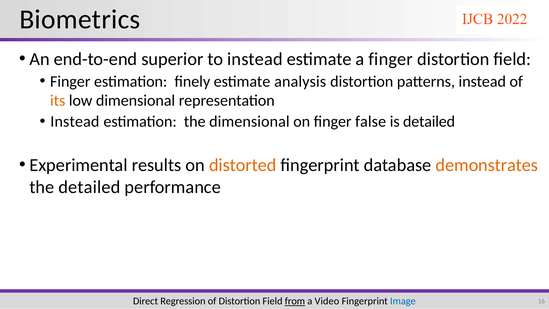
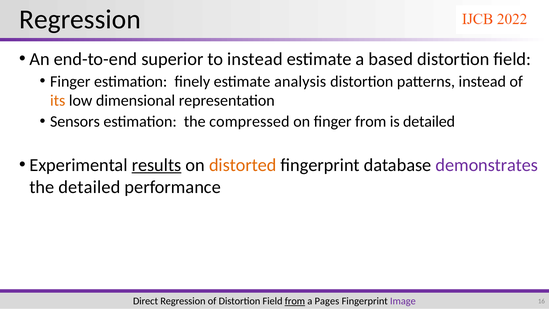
Biometrics at (80, 19): Biometrics -> Regression
a finger: finger -> based
Instead at (75, 122): Instead -> Sensors
the dimensional: dimensional -> compressed
finger false: false -> from
results underline: none -> present
demonstrates colour: orange -> purple
Video: Video -> Pages
Image colour: blue -> purple
